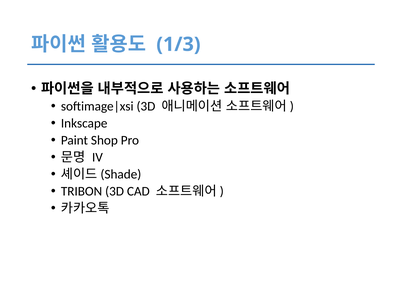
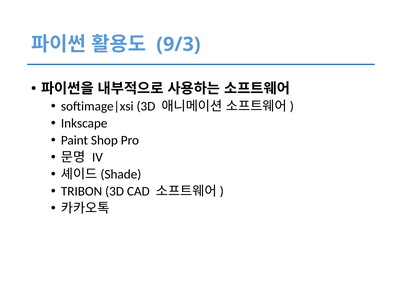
1/3: 1/3 -> 9/3
